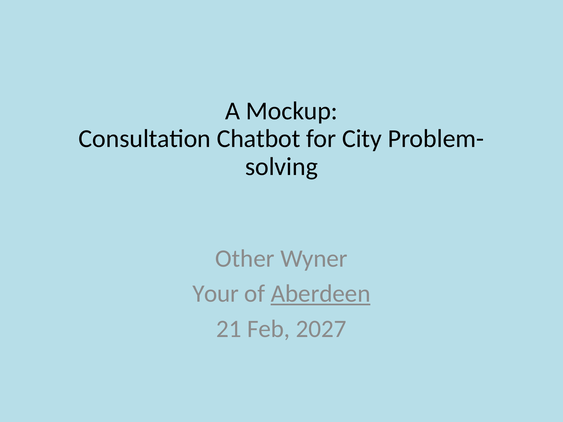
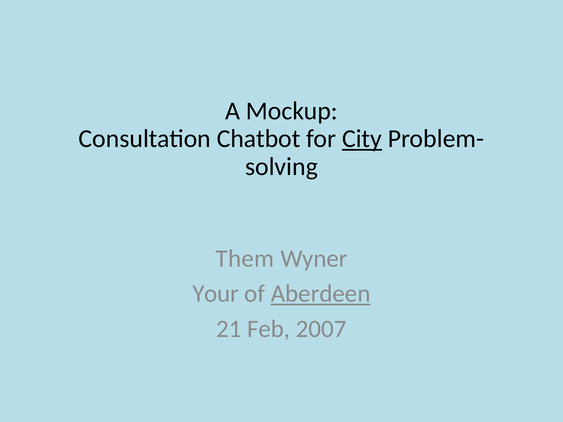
City underline: none -> present
Other: Other -> Them
2027: 2027 -> 2007
